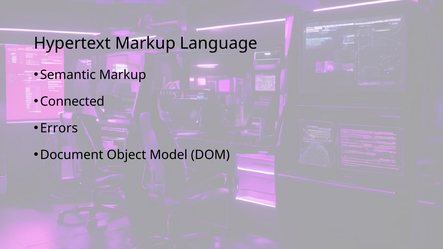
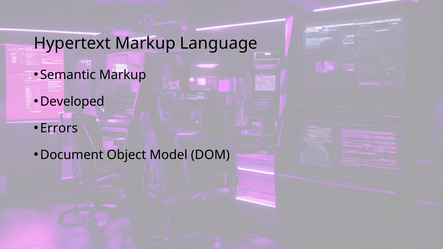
Connected: Connected -> Developed
